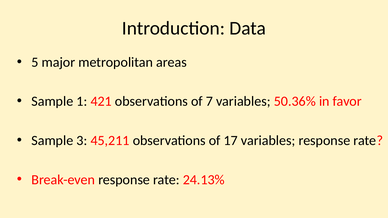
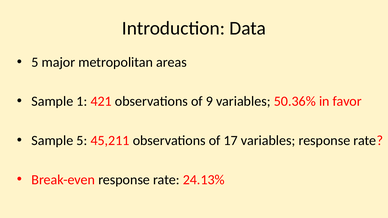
7: 7 -> 9
Sample 3: 3 -> 5
